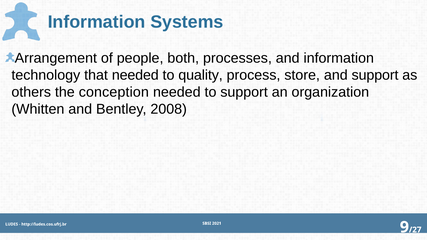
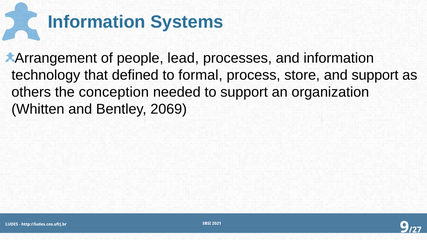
both: both -> lead
that needed: needed -> defined
quality: quality -> formal
2008: 2008 -> 2069
